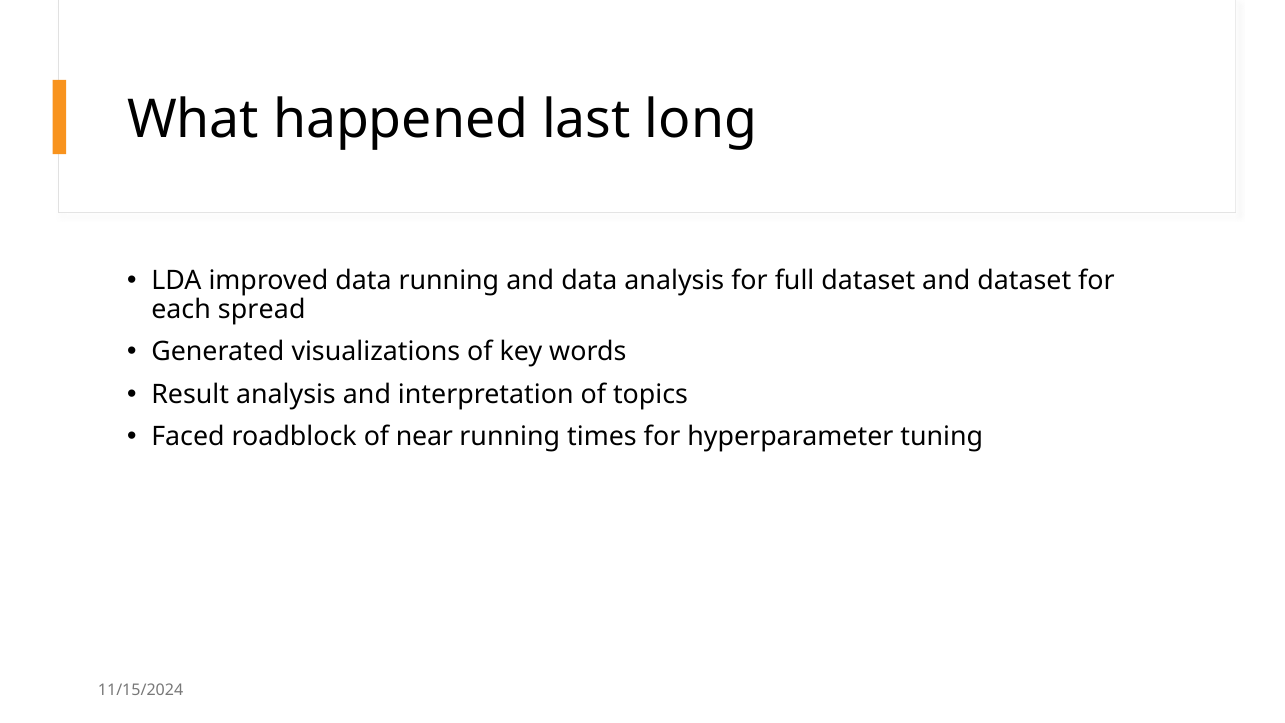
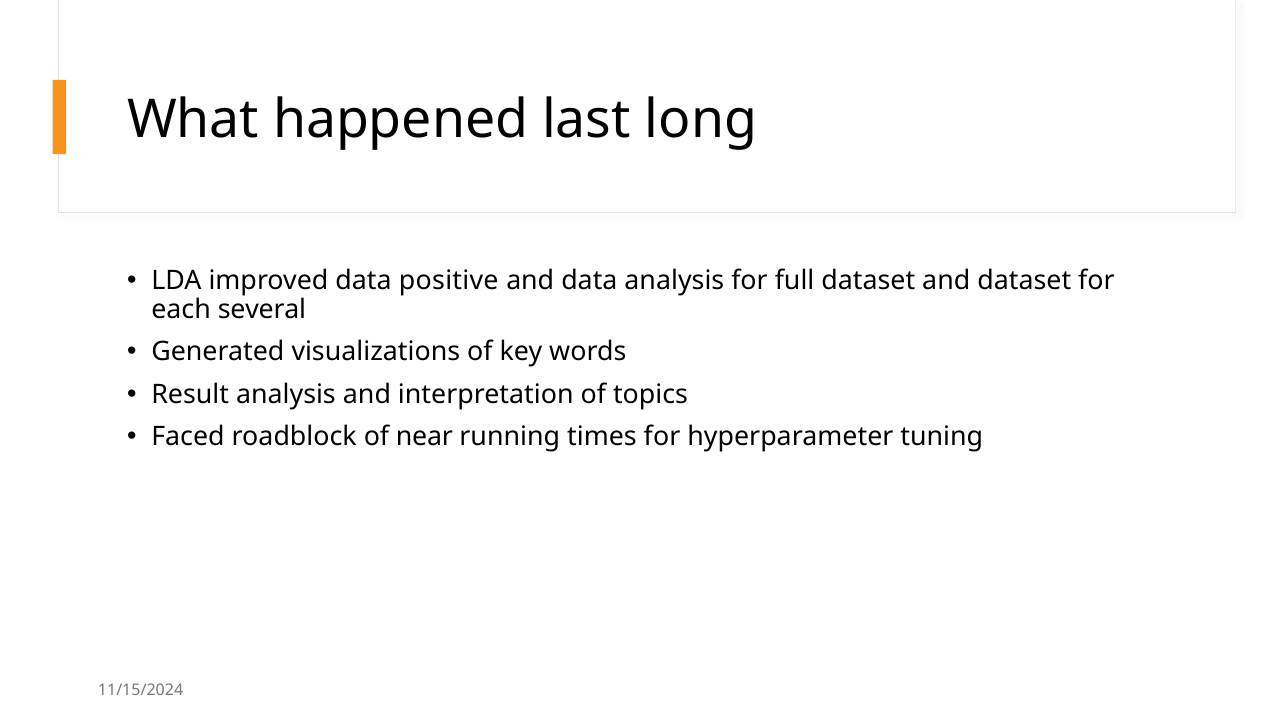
data running: running -> positive
spread: spread -> several
